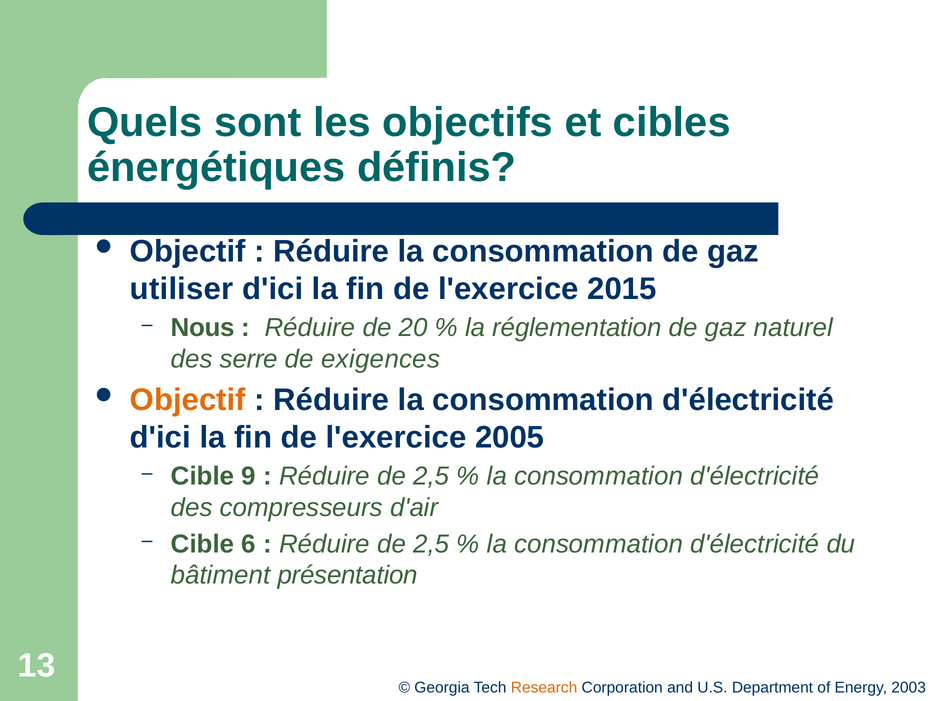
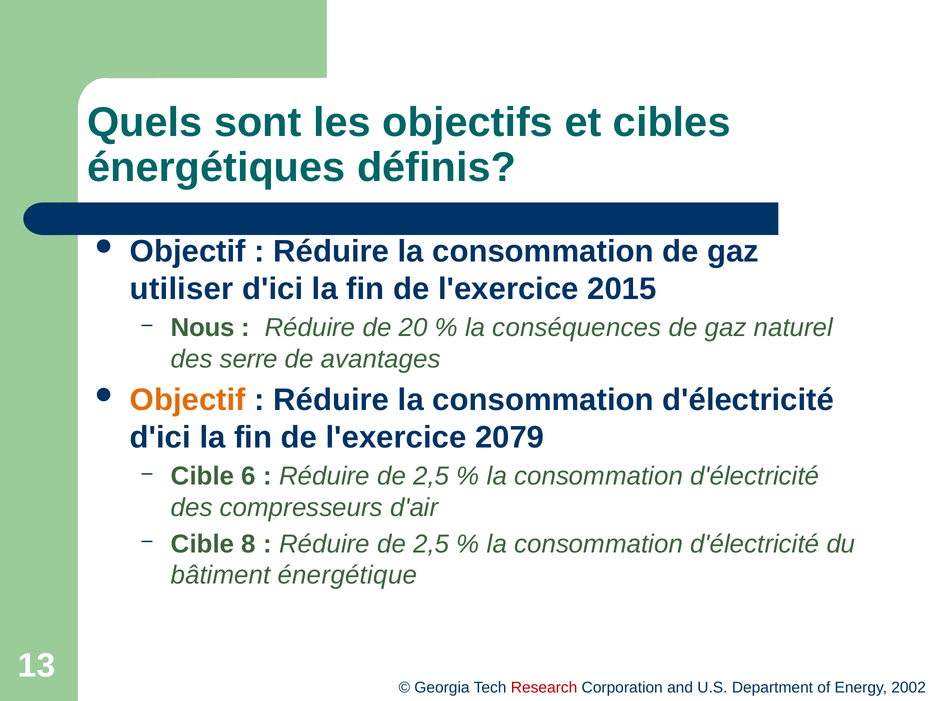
réglementation: réglementation -> conséquences
exigences: exigences -> avantages
2005: 2005 -> 2079
9: 9 -> 6
6: 6 -> 8
présentation: présentation -> énergétique
Research colour: orange -> red
2003: 2003 -> 2002
